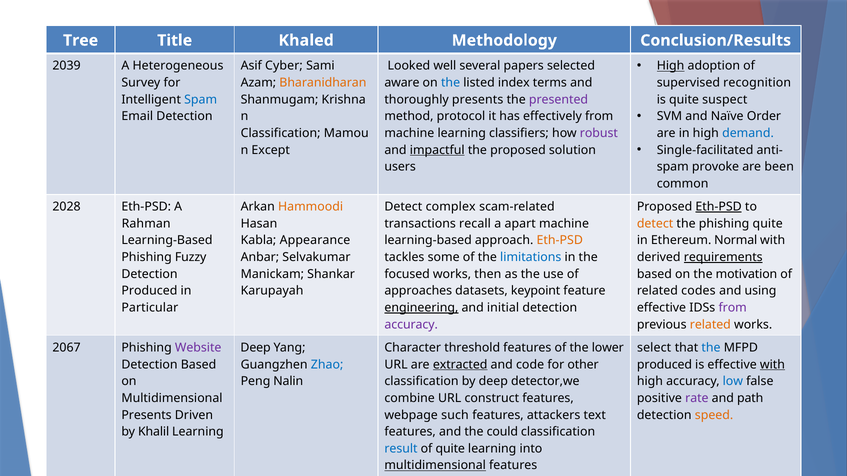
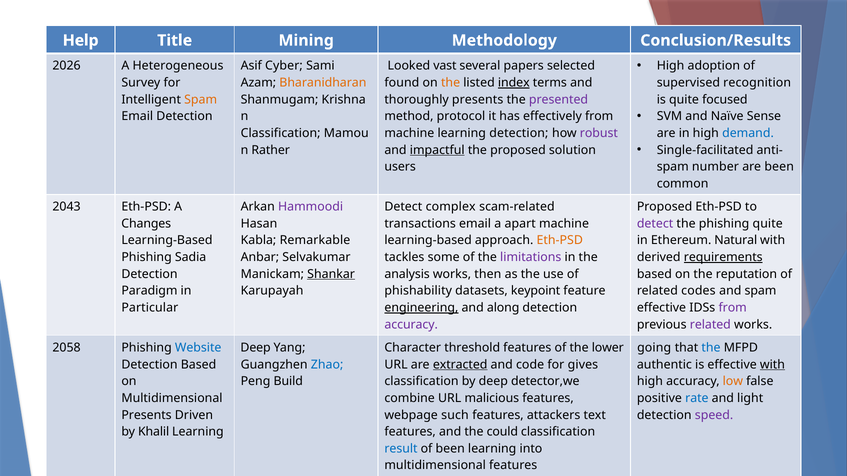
Tree: Tree -> Help
Khaled: Khaled -> Mining
High at (671, 66) underline: present -> none
2039: 2039 -> 2026
well: well -> vast
aware: aware -> found
the at (451, 83) colour: blue -> orange
index underline: none -> present
Spam at (201, 100) colour: blue -> orange
suspect: suspect -> focused
Order: Order -> Sense
learning classifiers: classifiers -> detection
Except: Except -> Rather
provoke: provoke -> number
2028: 2028 -> 2043
Hammoodi colour: orange -> purple
Eth-PSD at (719, 207) underline: present -> none
Rahman: Rahman -> Changes
transactions recall: recall -> email
detect at (655, 224) colour: orange -> purple
Appearance: Appearance -> Remarkable
Normal: Normal -> Natural
Fuzzy: Fuzzy -> Sadia
limitations colour: blue -> purple
Shankar underline: none -> present
focused: focused -> analysis
motivation: motivation -> reputation
Produced at (149, 291): Produced -> Paradigm
approaches: approaches -> phishability
and using: using -> spam
initial: initial -> along
related at (710, 325) colour: orange -> purple
2067: 2067 -> 2058
Website colour: purple -> blue
select: select -> going
other: other -> gives
produced at (664, 365): produced -> authentic
Nalin: Nalin -> Build
low colour: blue -> orange
construct: construct -> malicious
rate colour: purple -> blue
path: path -> light
speed colour: orange -> purple
of quite: quite -> been
multidimensional at (435, 466) underline: present -> none
